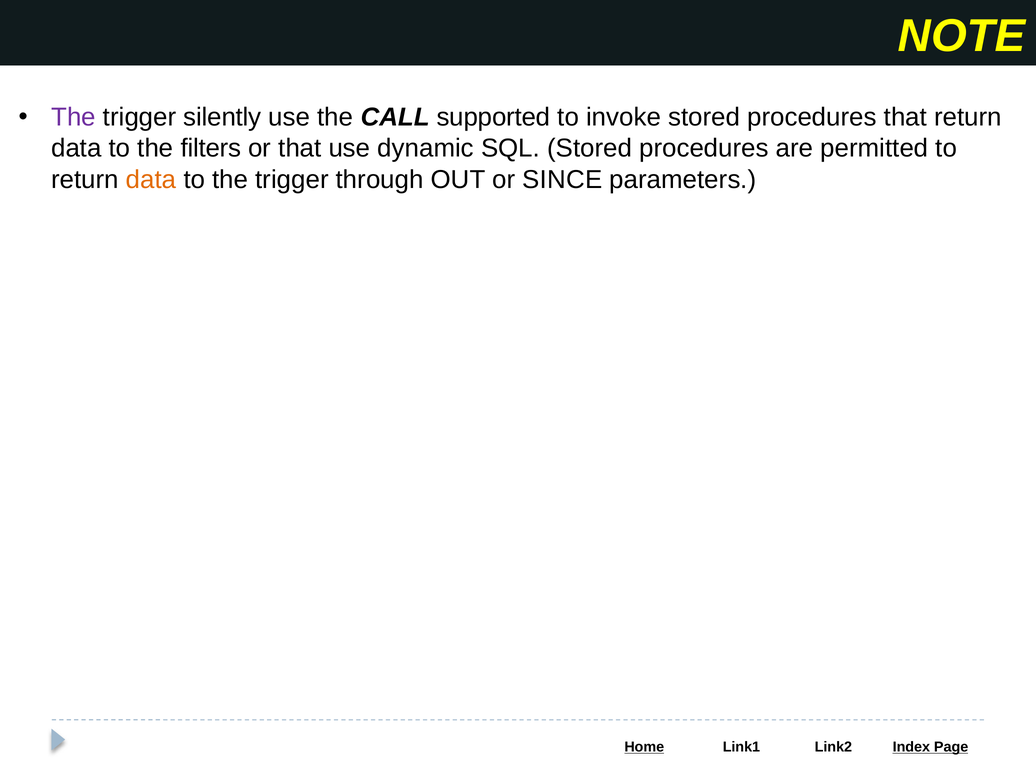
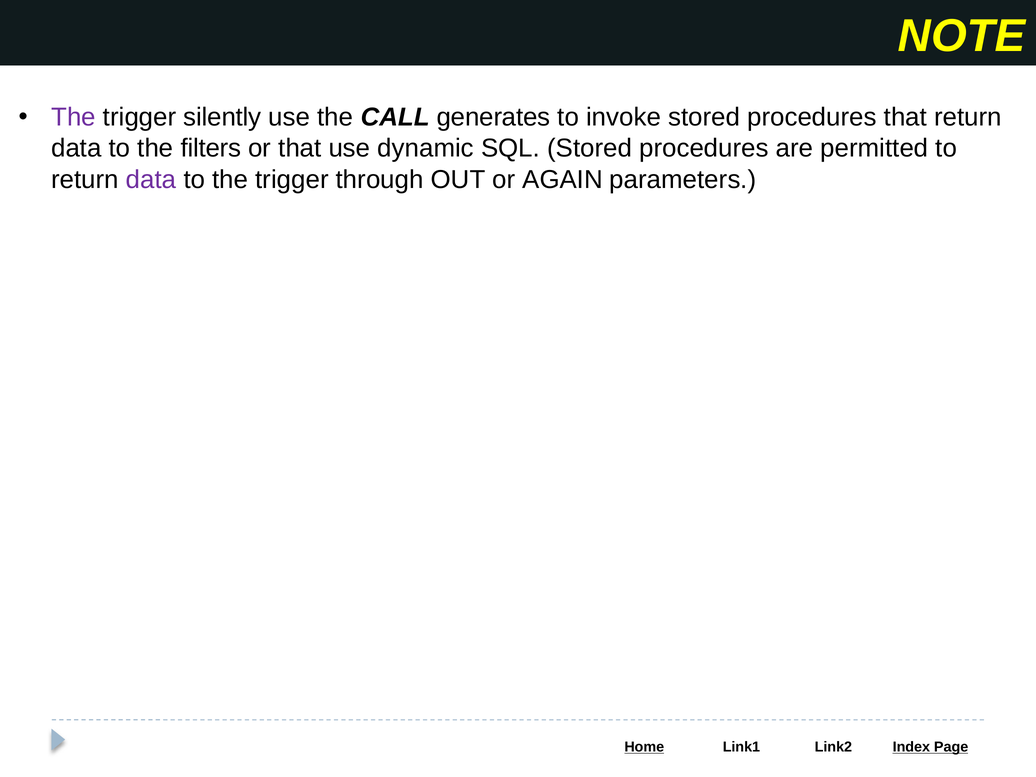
supported: supported -> generates
data at (151, 180) colour: orange -> purple
SINCE: SINCE -> AGAIN
